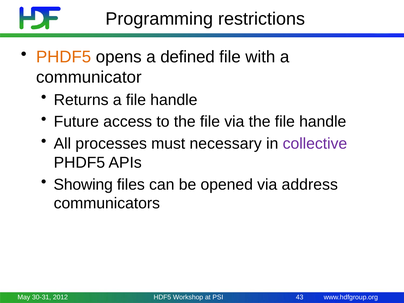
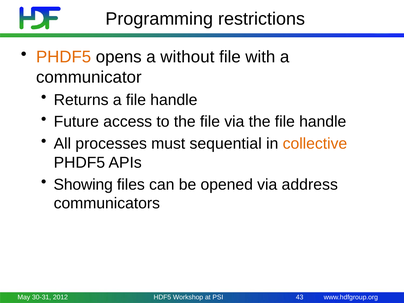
defined: defined -> without
necessary: necessary -> sequential
collective colour: purple -> orange
